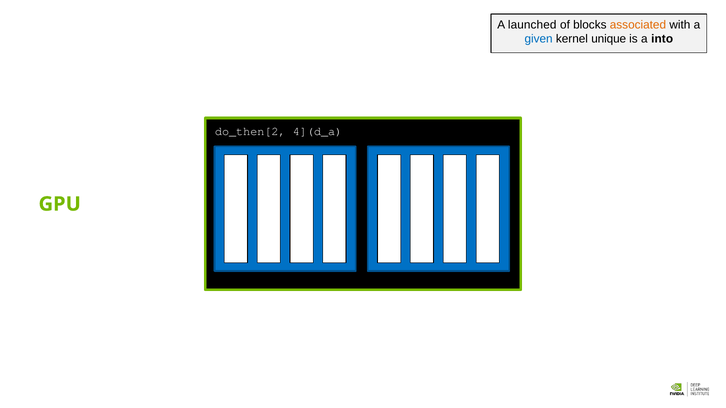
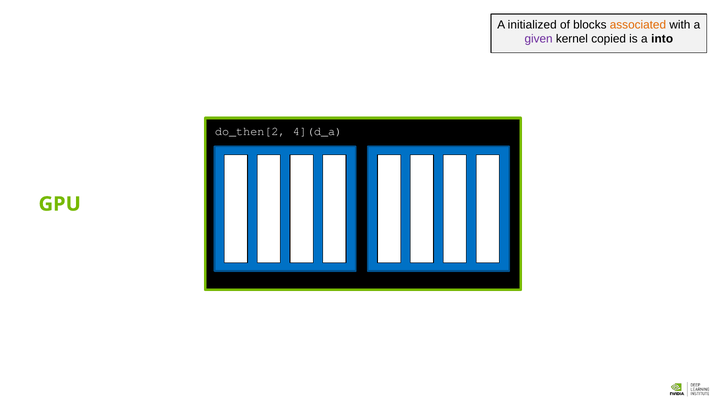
launched: launched -> initialized
given colour: blue -> purple
unique: unique -> copied
